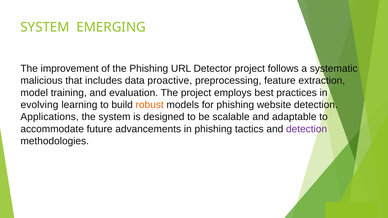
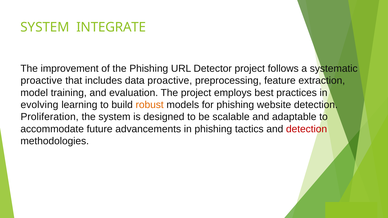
EMERGING: EMERGING -> INTEGRATE
malicious at (42, 81): malicious -> proactive
Applications: Applications -> Proliferation
detection at (307, 129) colour: purple -> red
